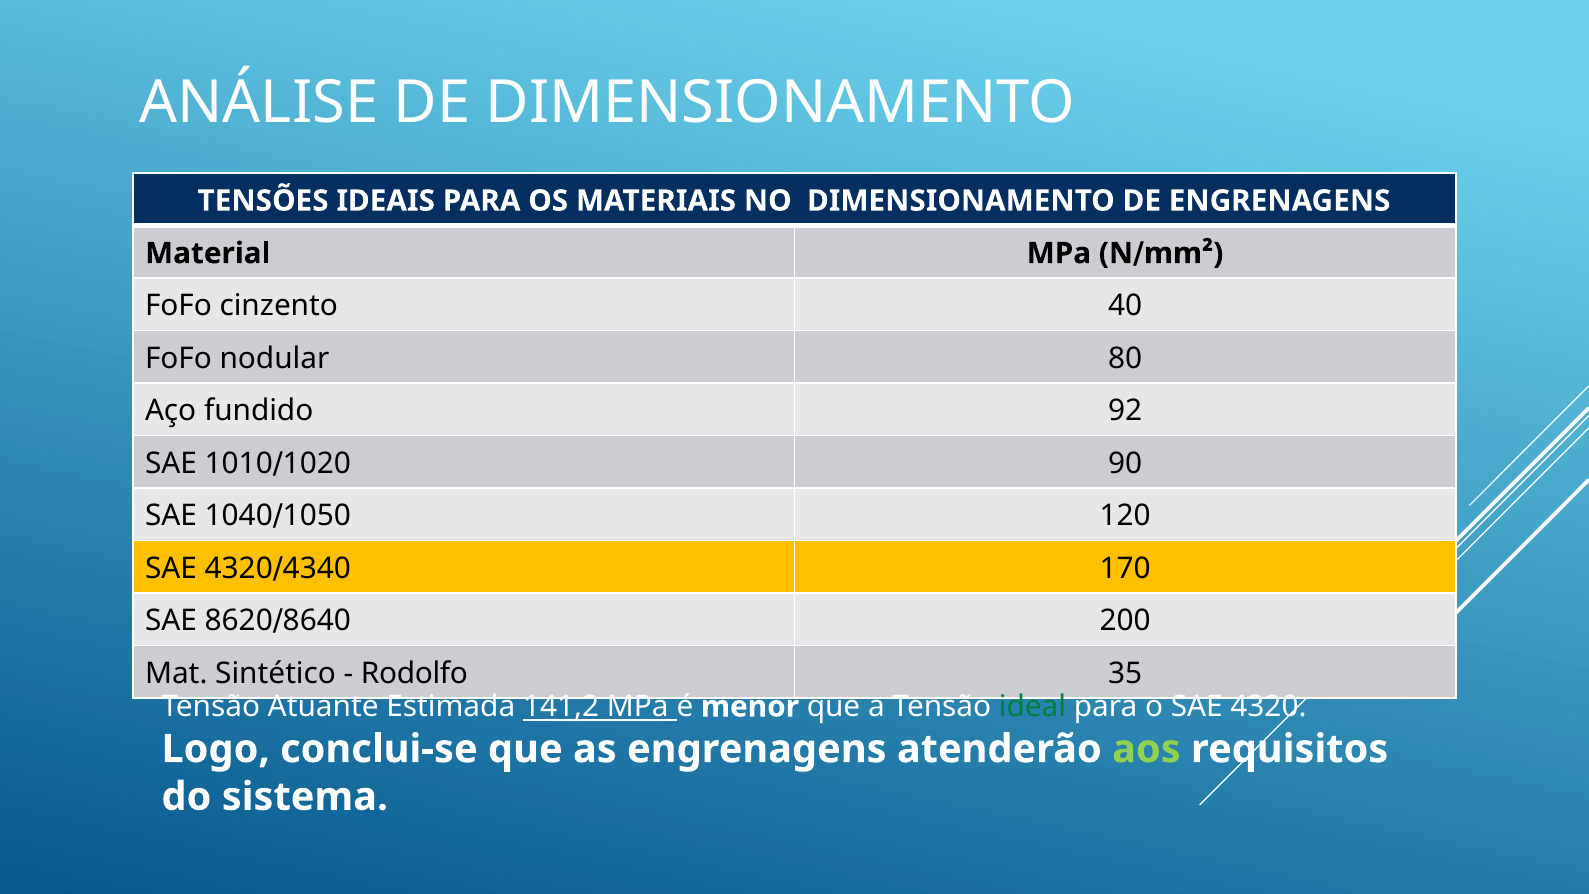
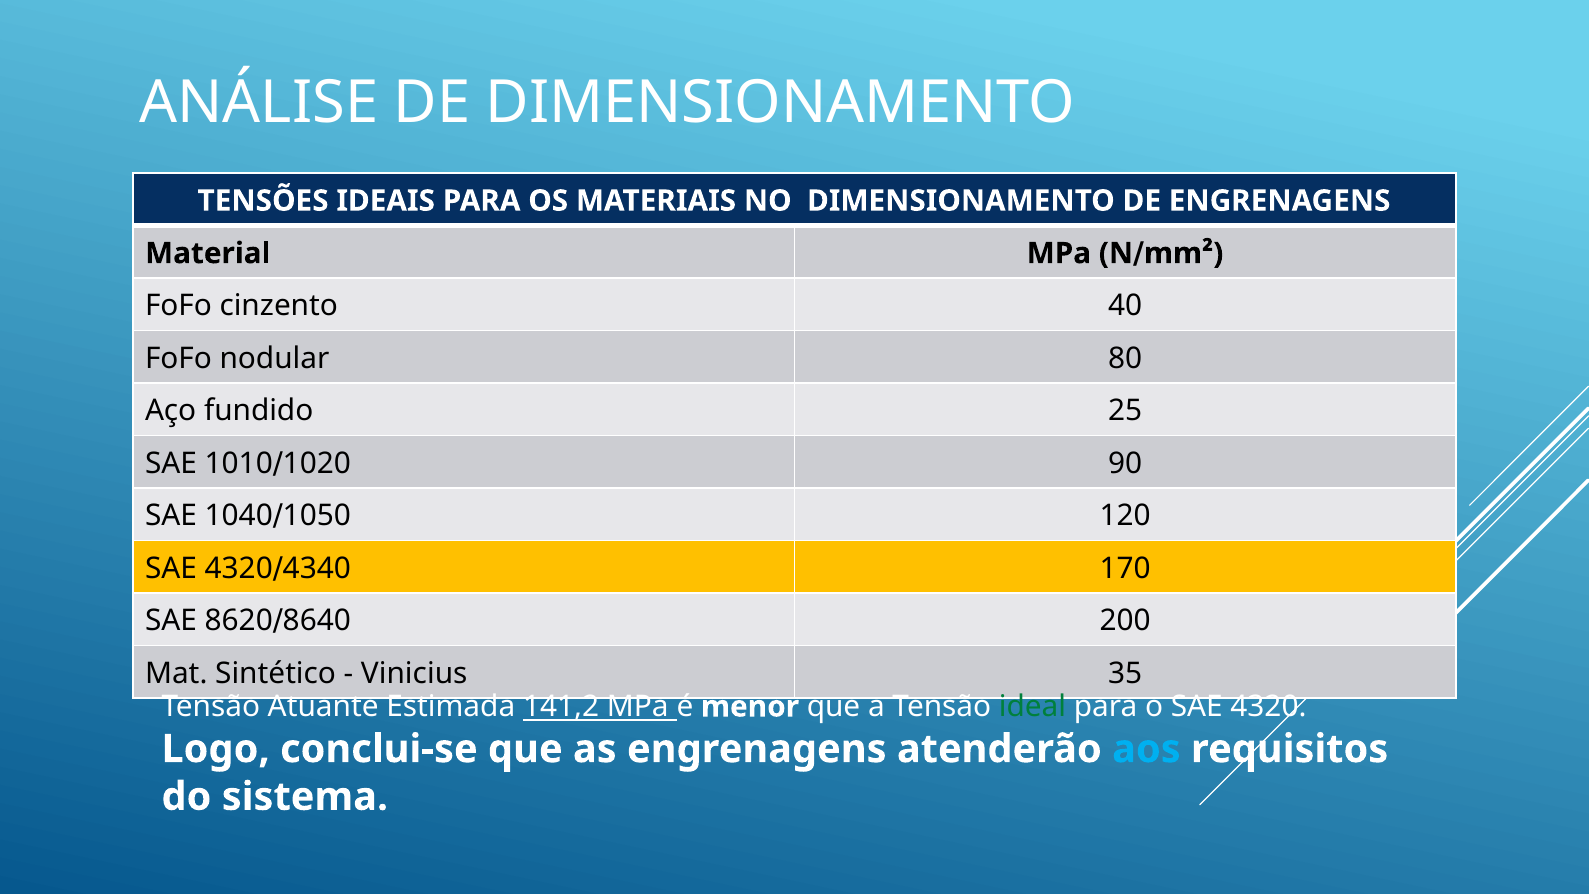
92: 92 -> 25
Rodolfo: Rodolfo -> Vinicius
aos colour: light green -> light blue
